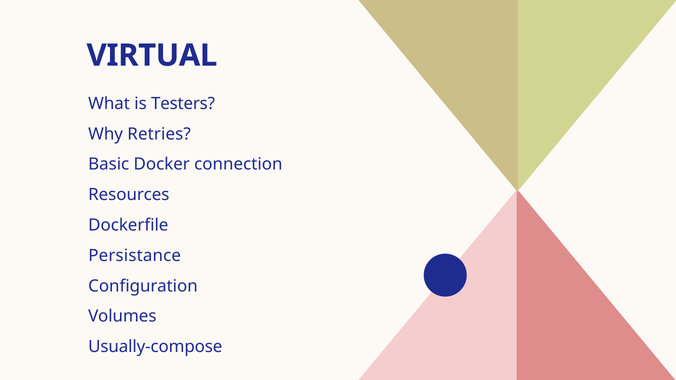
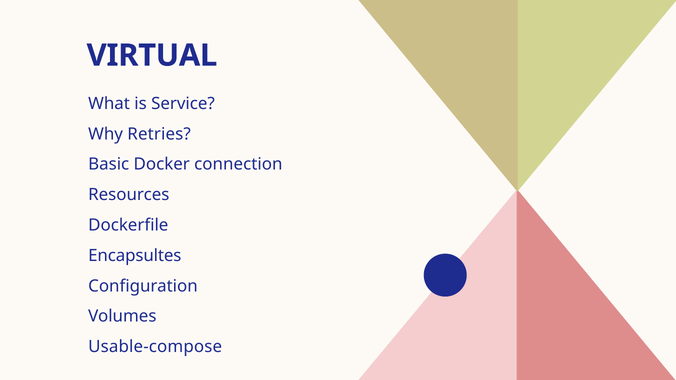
Testers: Testers -> Service
Persistance: Persistance -> Encapsultes
Usually-compose: Usually-compose -> Usable-compose
